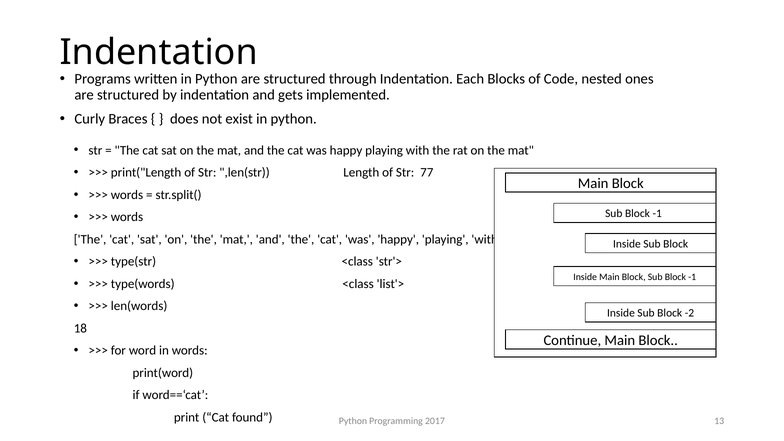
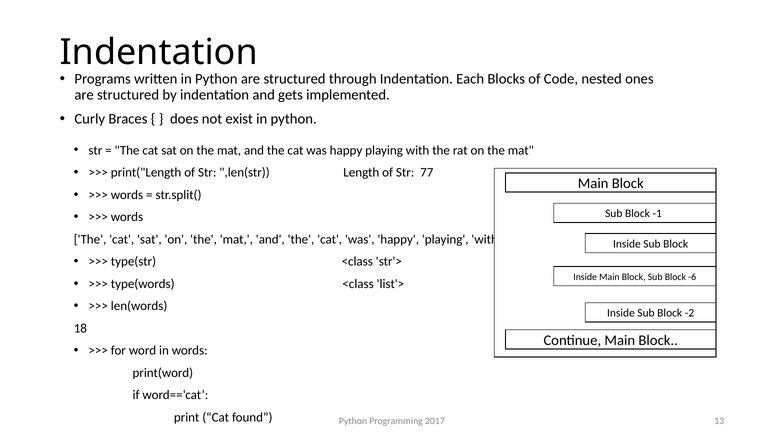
-1 at (692, 277): -1 -> -6
